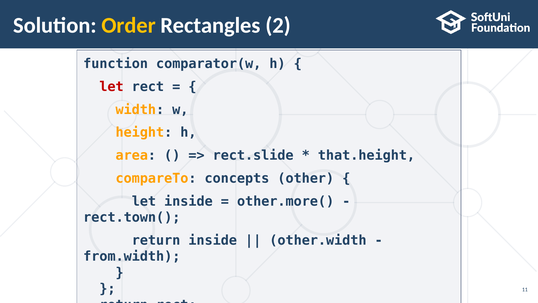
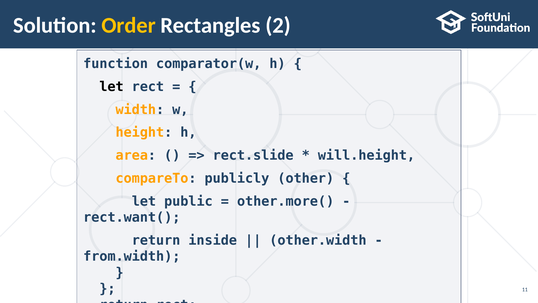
let at (111, 87) colour: red -> black
that.height: that.height -> will.height
concepts: concepts -> publicly
let inside: inside -> public
rect.town(: rect.town( -> rect.want(
